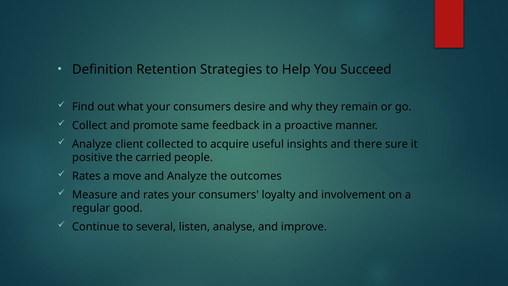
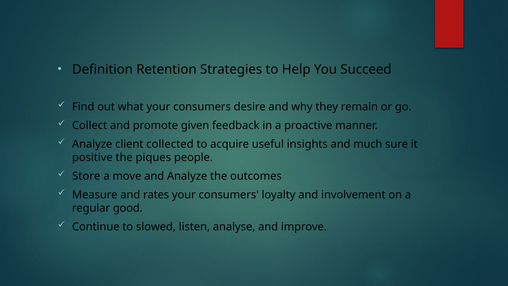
same: same -> given
there: there -> much
carried: carried -> piques
Rates at (86, 176): Rates -> Store
several: several -> slowed
